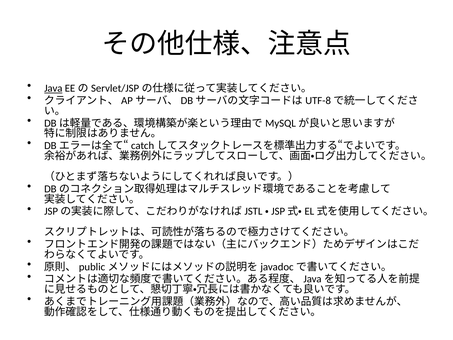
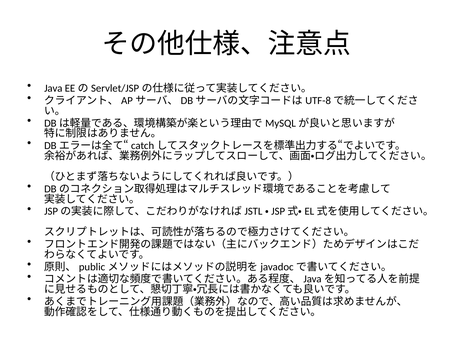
Java underline: present -> none
